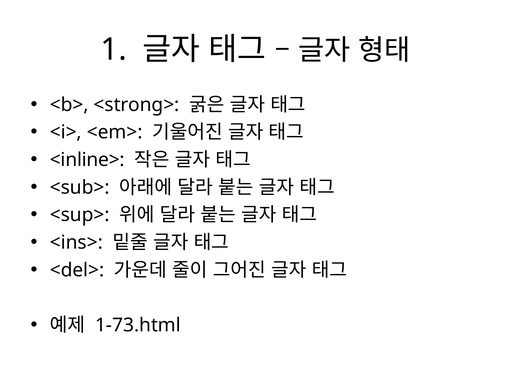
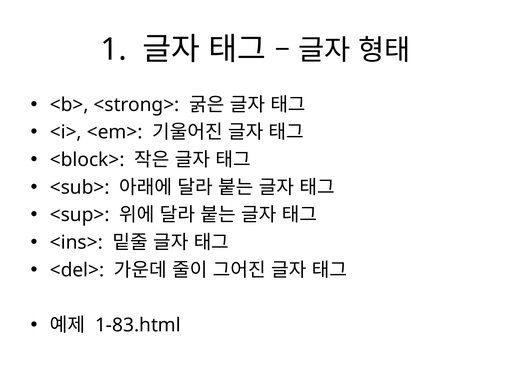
<inline>: <inline> -> <block>
1-73.html: 1-73.html -> 1-83.html
